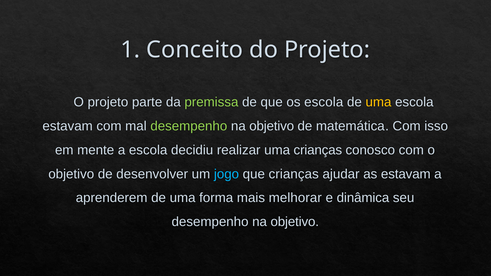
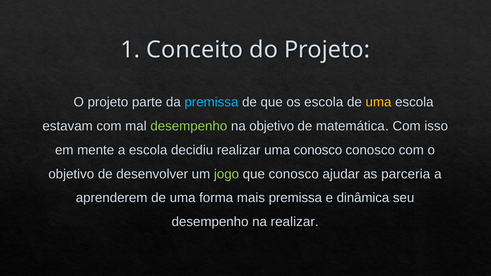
premissa at (211, 102) colour: light green -> light blue
uma crianças: crianças -> conosco
jogo colour: light blue -> light green
que crianças: crianças -> conosco
as estavam: estavam -> parceria
mais melhorar: melhorar -> premissa
objetivo at (295, 222): objetivo -> realizar
